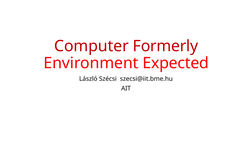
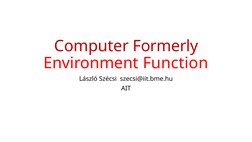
Expected: Expected -> Function
